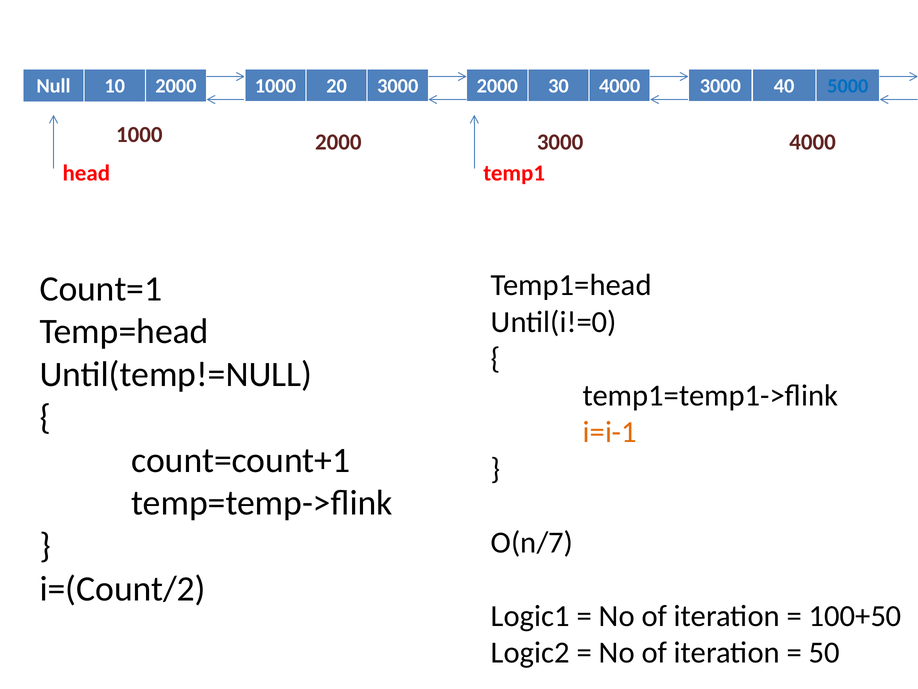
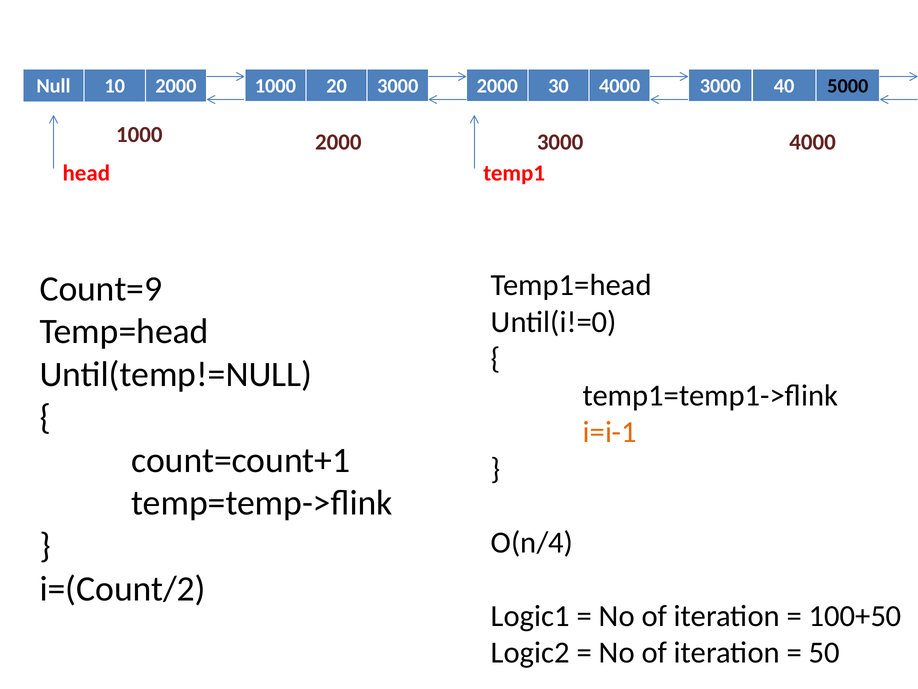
5000 colour: blue -> black
Count=1: Count=1 -> Count=9
O(n/7: O(n/7 -> O(n/4
